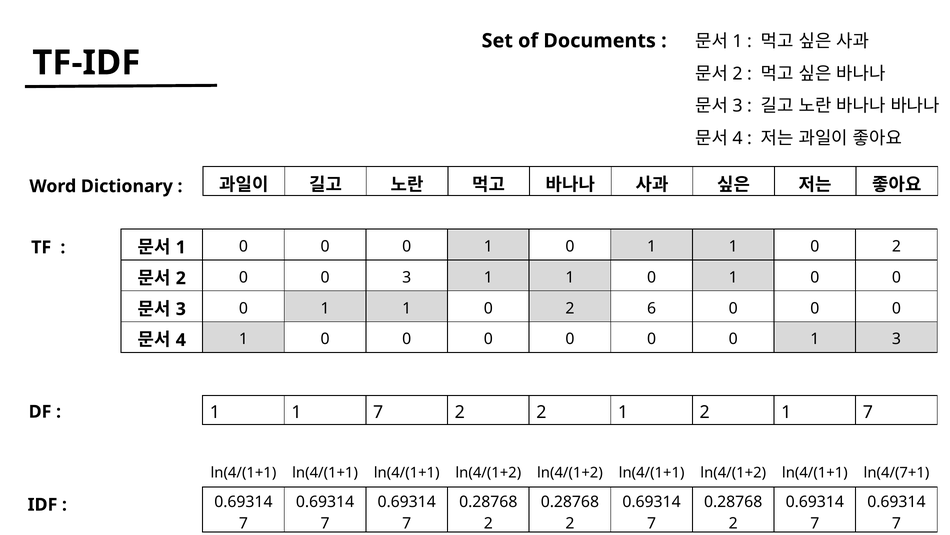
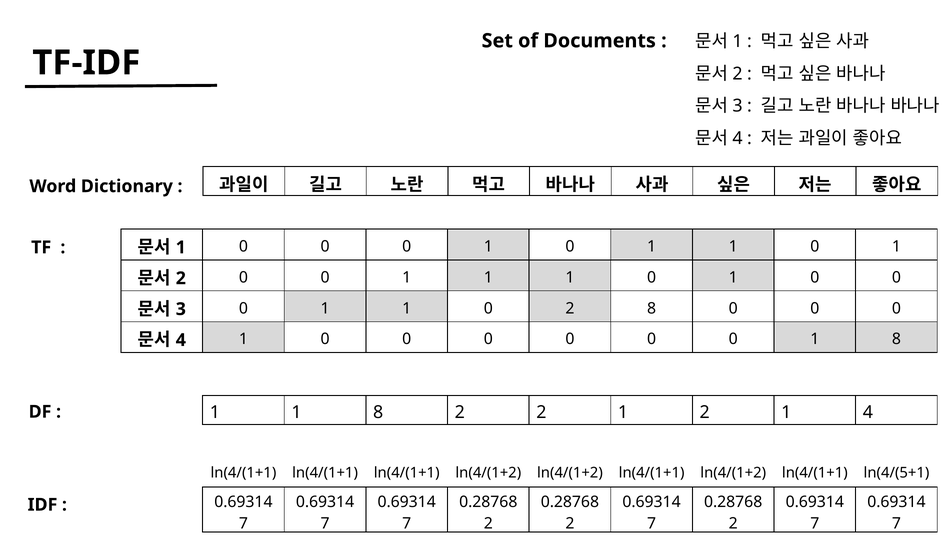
2 at (896, 246): 2 -> 1
2 0 0 3: 3 -> 1
2 6: 6 -> 8
0 1 3: 3 -> 8
1 1 7: 7 -> 8
2 1 7: 7 -> 4
ln(4/(7+1: ln(4/(7+1 -> ln(4/(5+1
